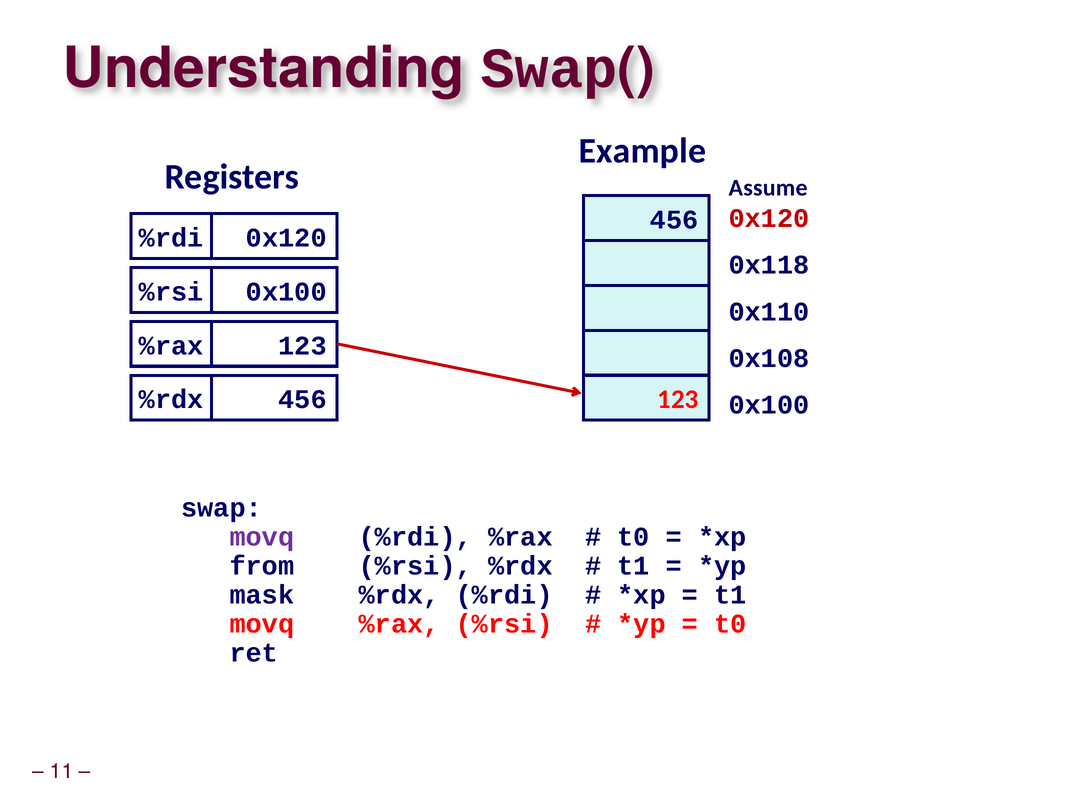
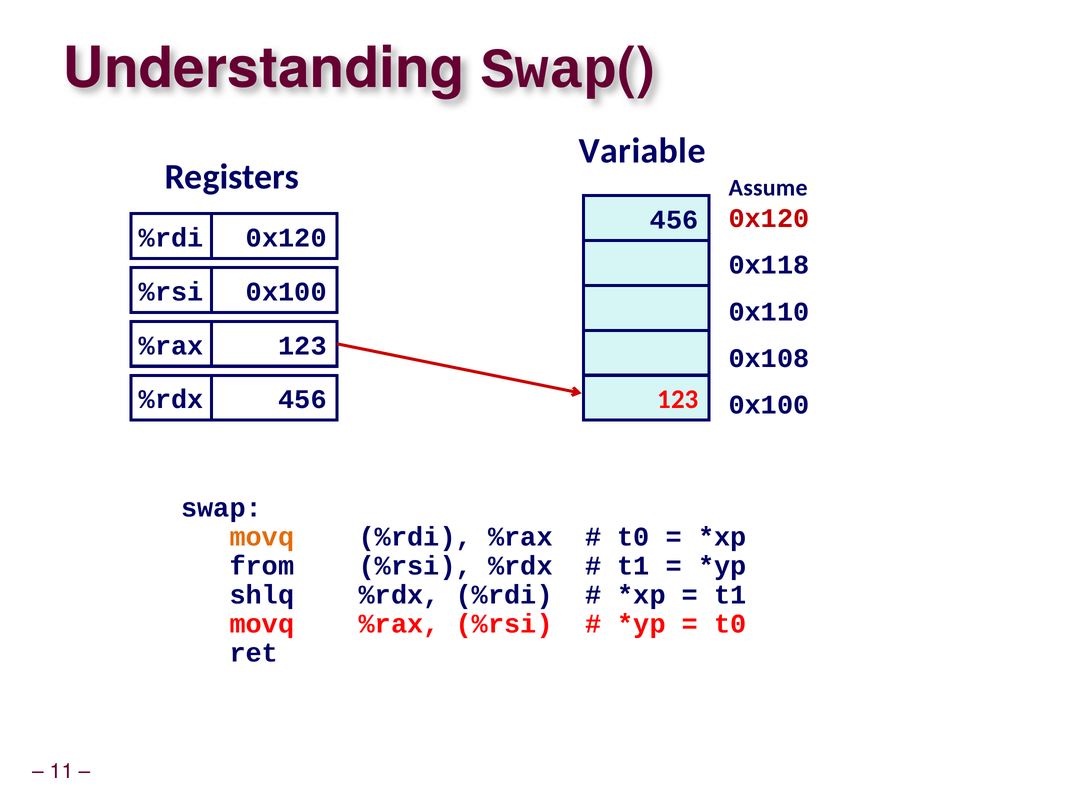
Example: Example -> Variable
movq at (262, 537) colour: purple -> orange
mask: mask -> shlq
